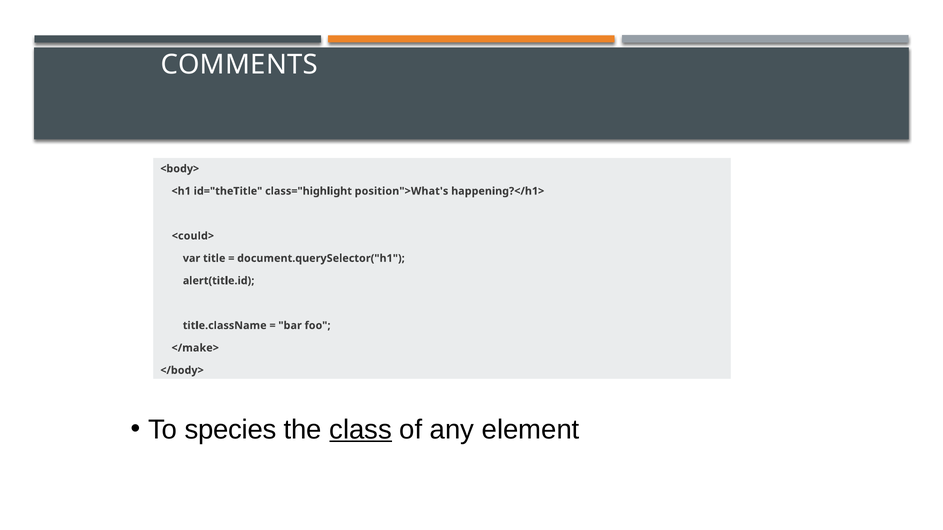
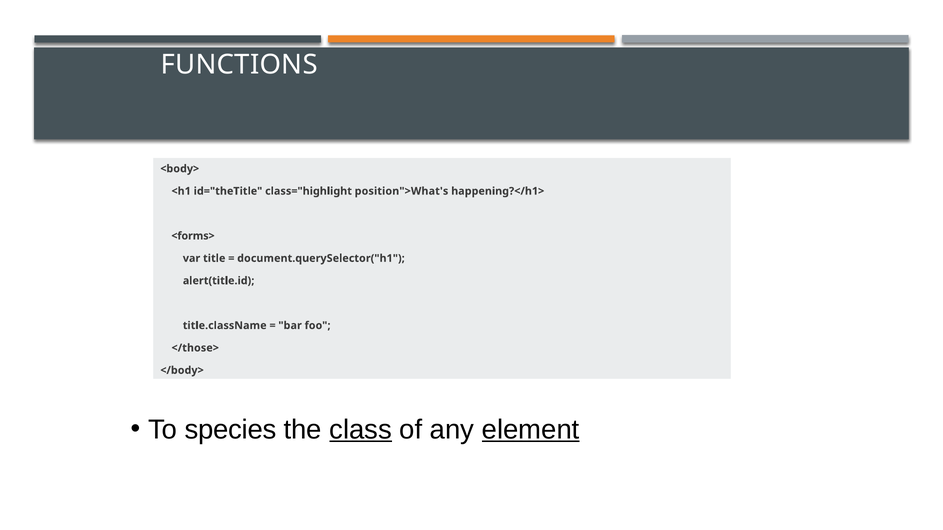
COMMENTS: COMMENTS -> FUNCTIONS
<could>: <could> -> <forms>
</make>: </make> -> </those>
element underline: none -> present
